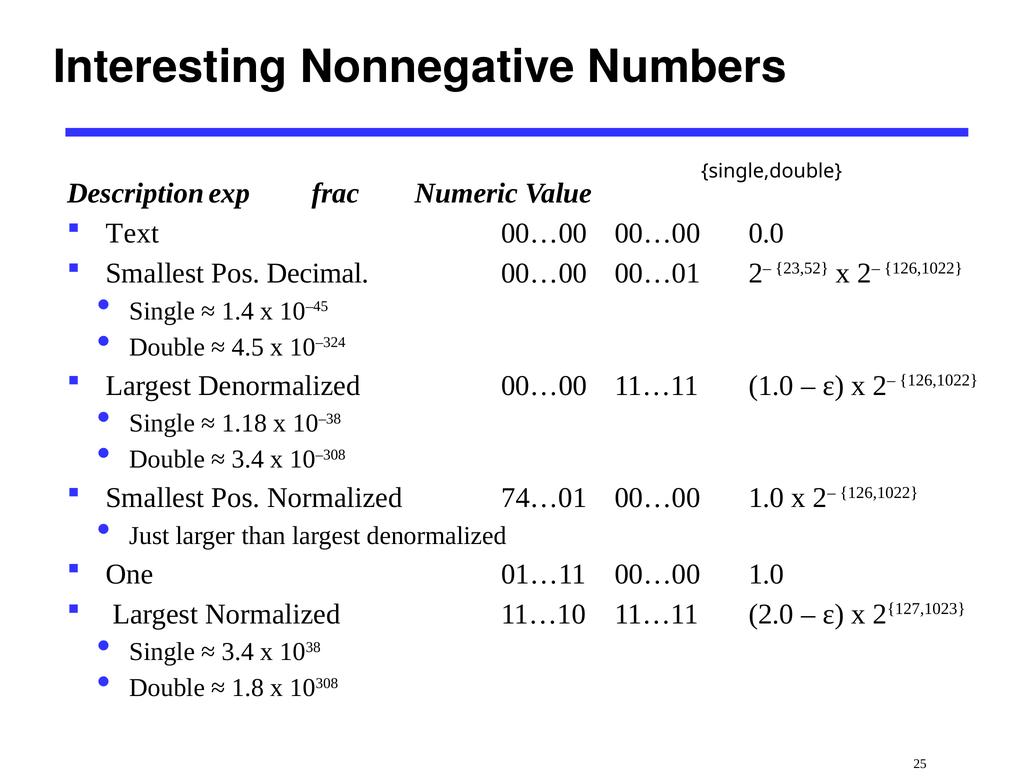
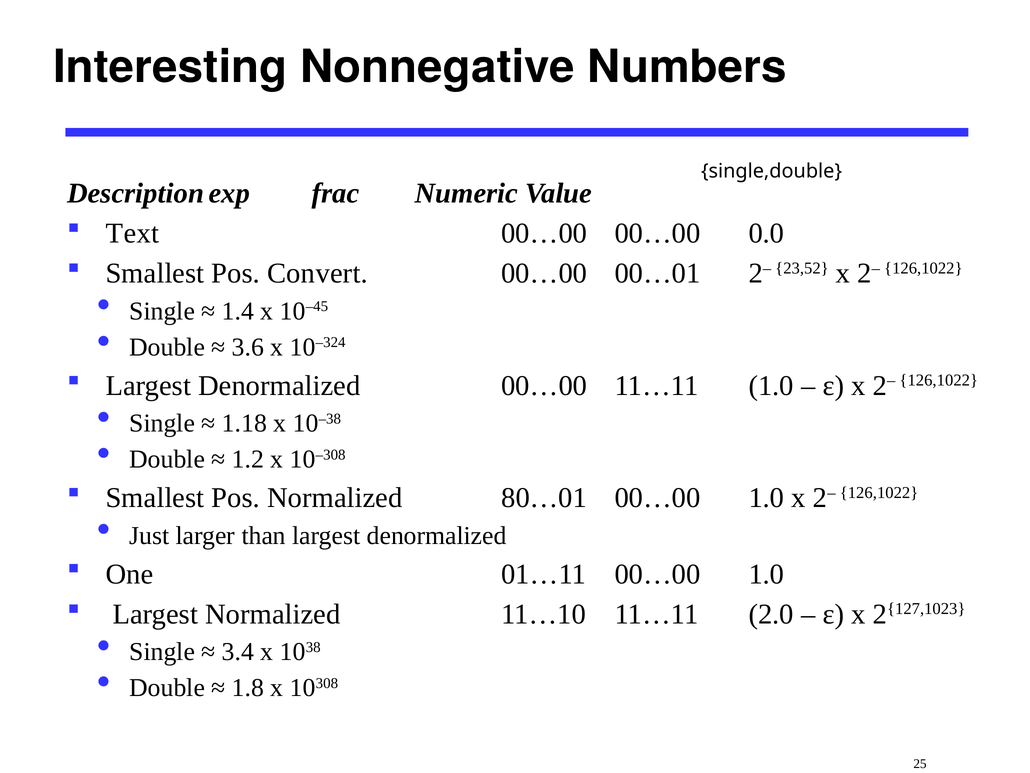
Decimal: Decimal -> Convert
4.5: 4.5 -> 3.6
3.4 at (248, 459): 3.4 -> 1.2
74…01: 74…01 -> 80…01
